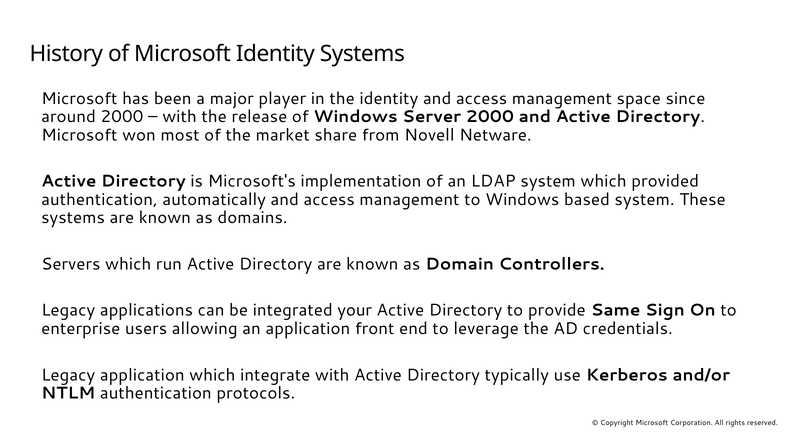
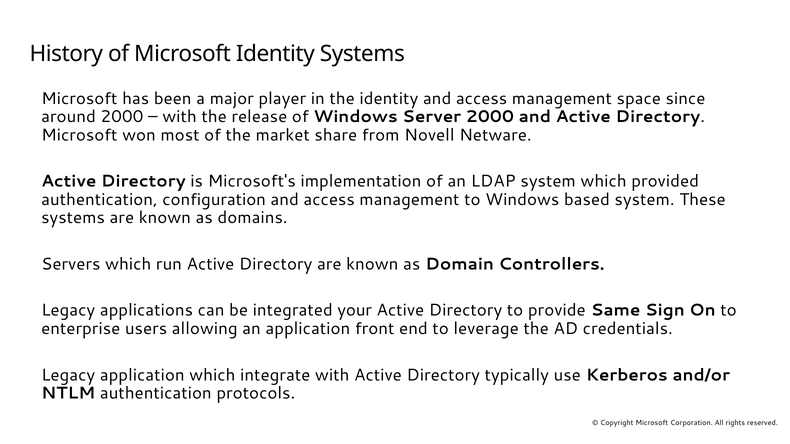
automatically: automatically -> configuration
